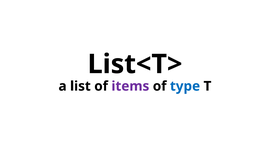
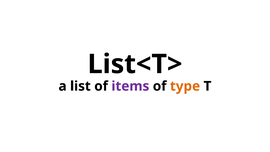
type colour: blue -> orange
